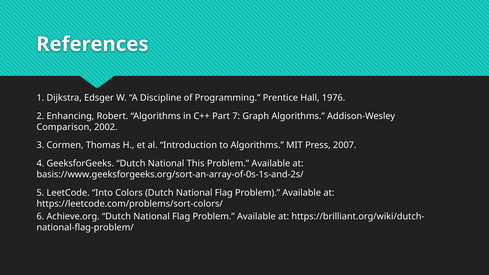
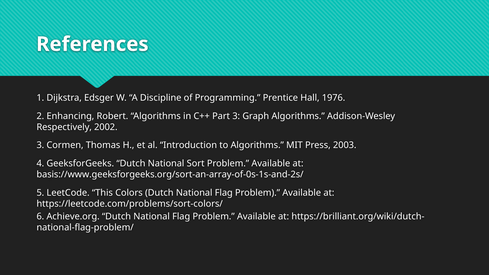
Part 7: 7 -> 3
Comparison: Comparison -> Respectively
2007: 2007 -> 2003
This: This -> Sort
Into: Into -> This
